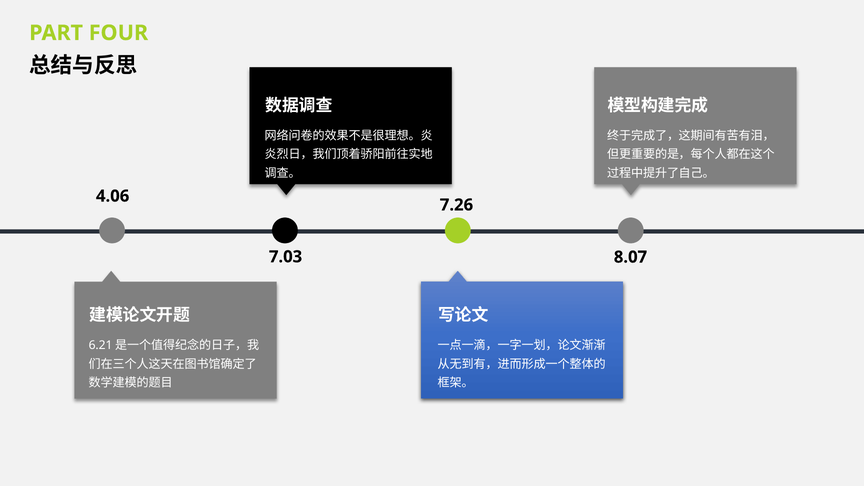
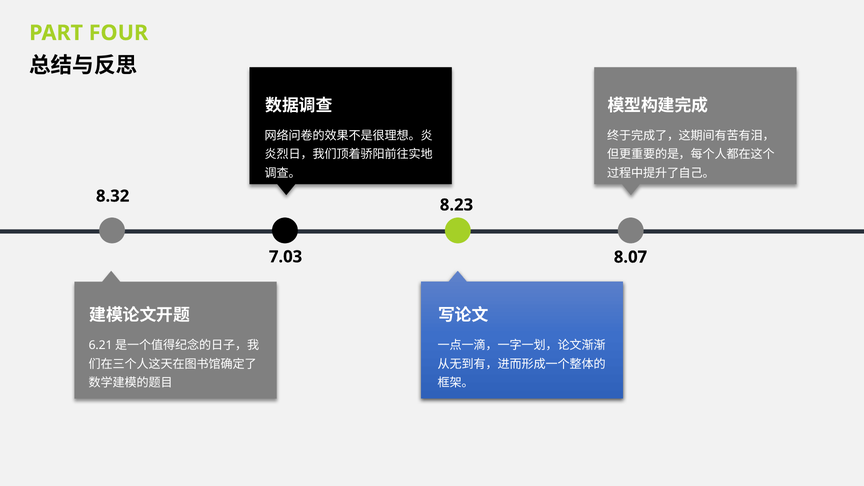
4.06: 4.06 -> 8.32
7.26: 7.26 -> 8.23
